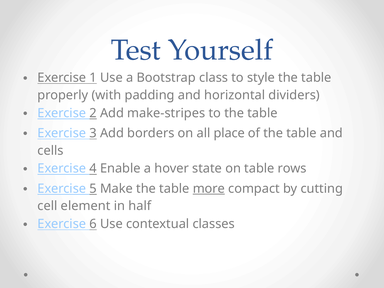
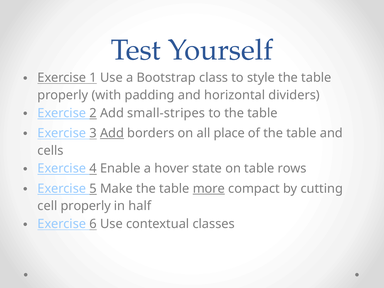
make-stripes: make-stripes -> small-stripes
Add at (112, 133) underline: none -> present
cell element: element -> properly
